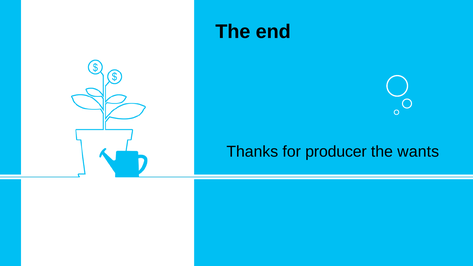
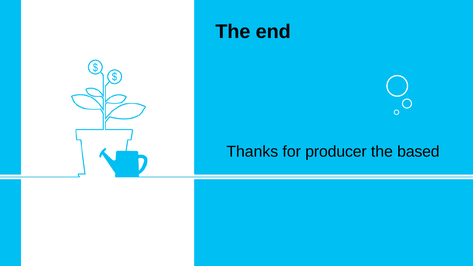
wants: wants -> based
